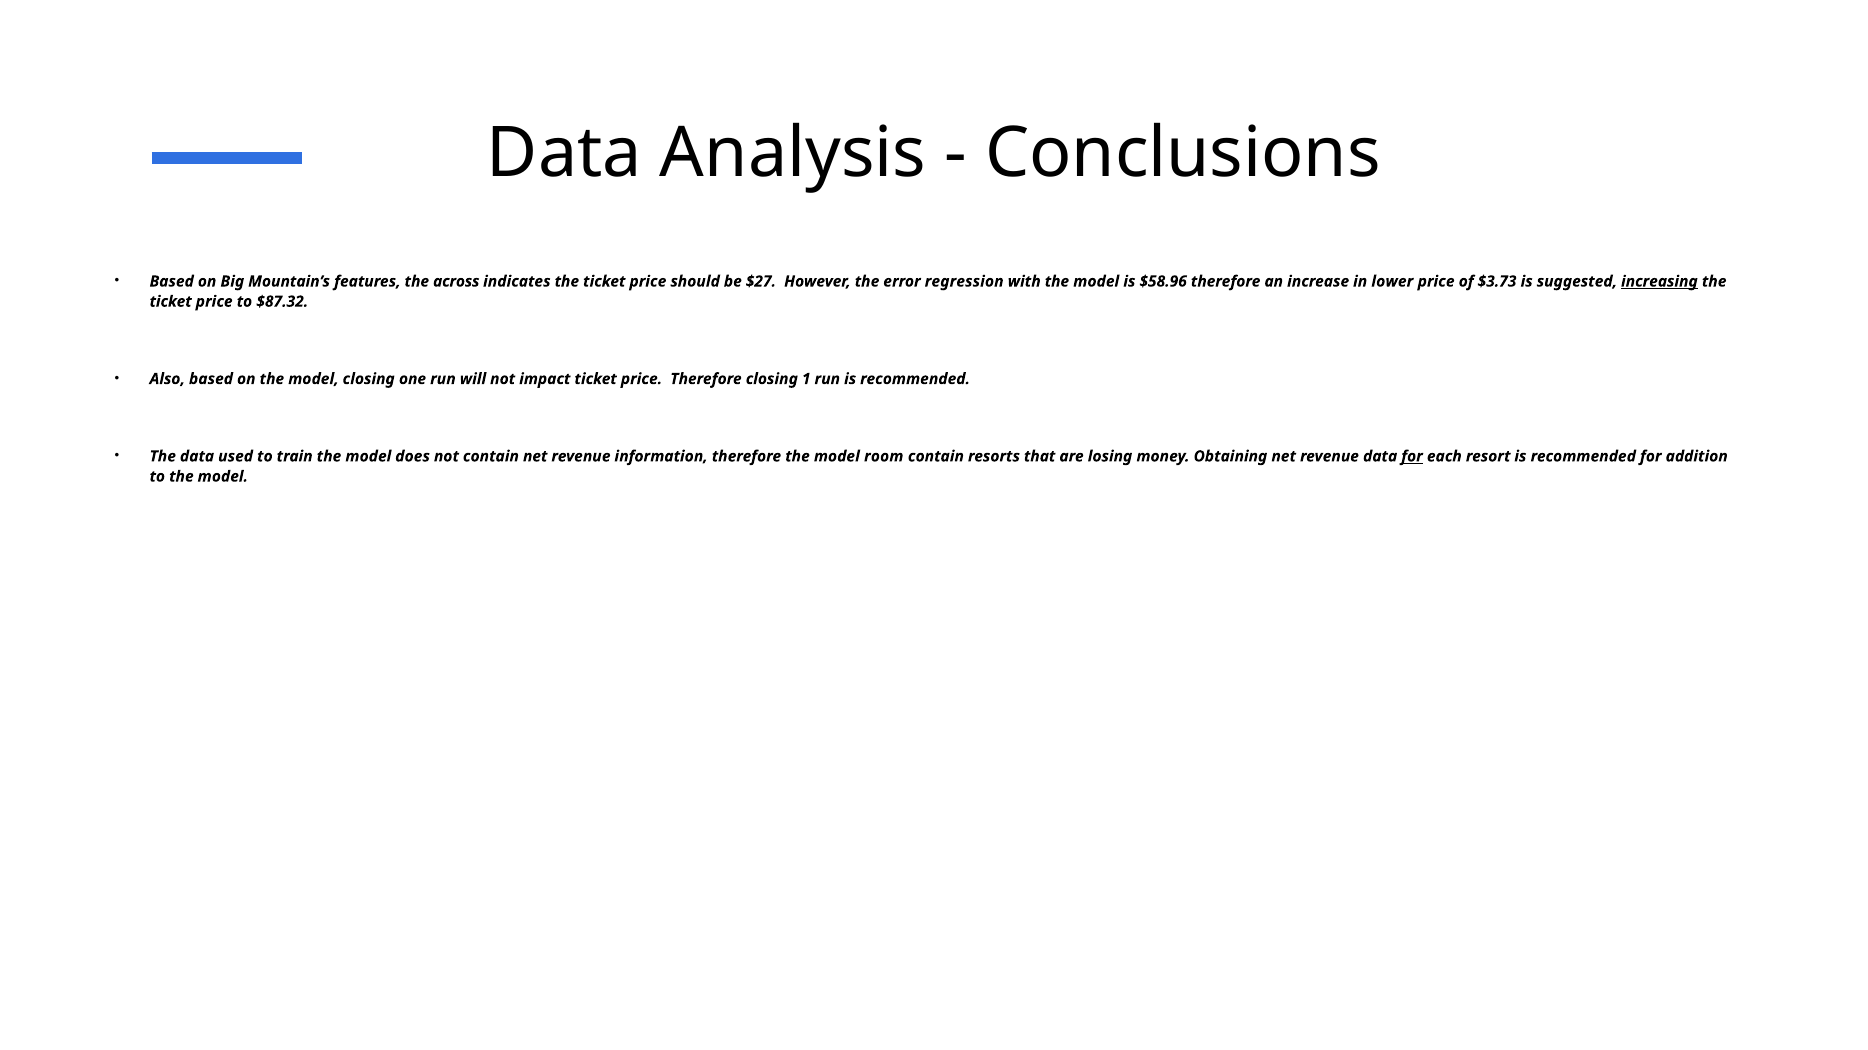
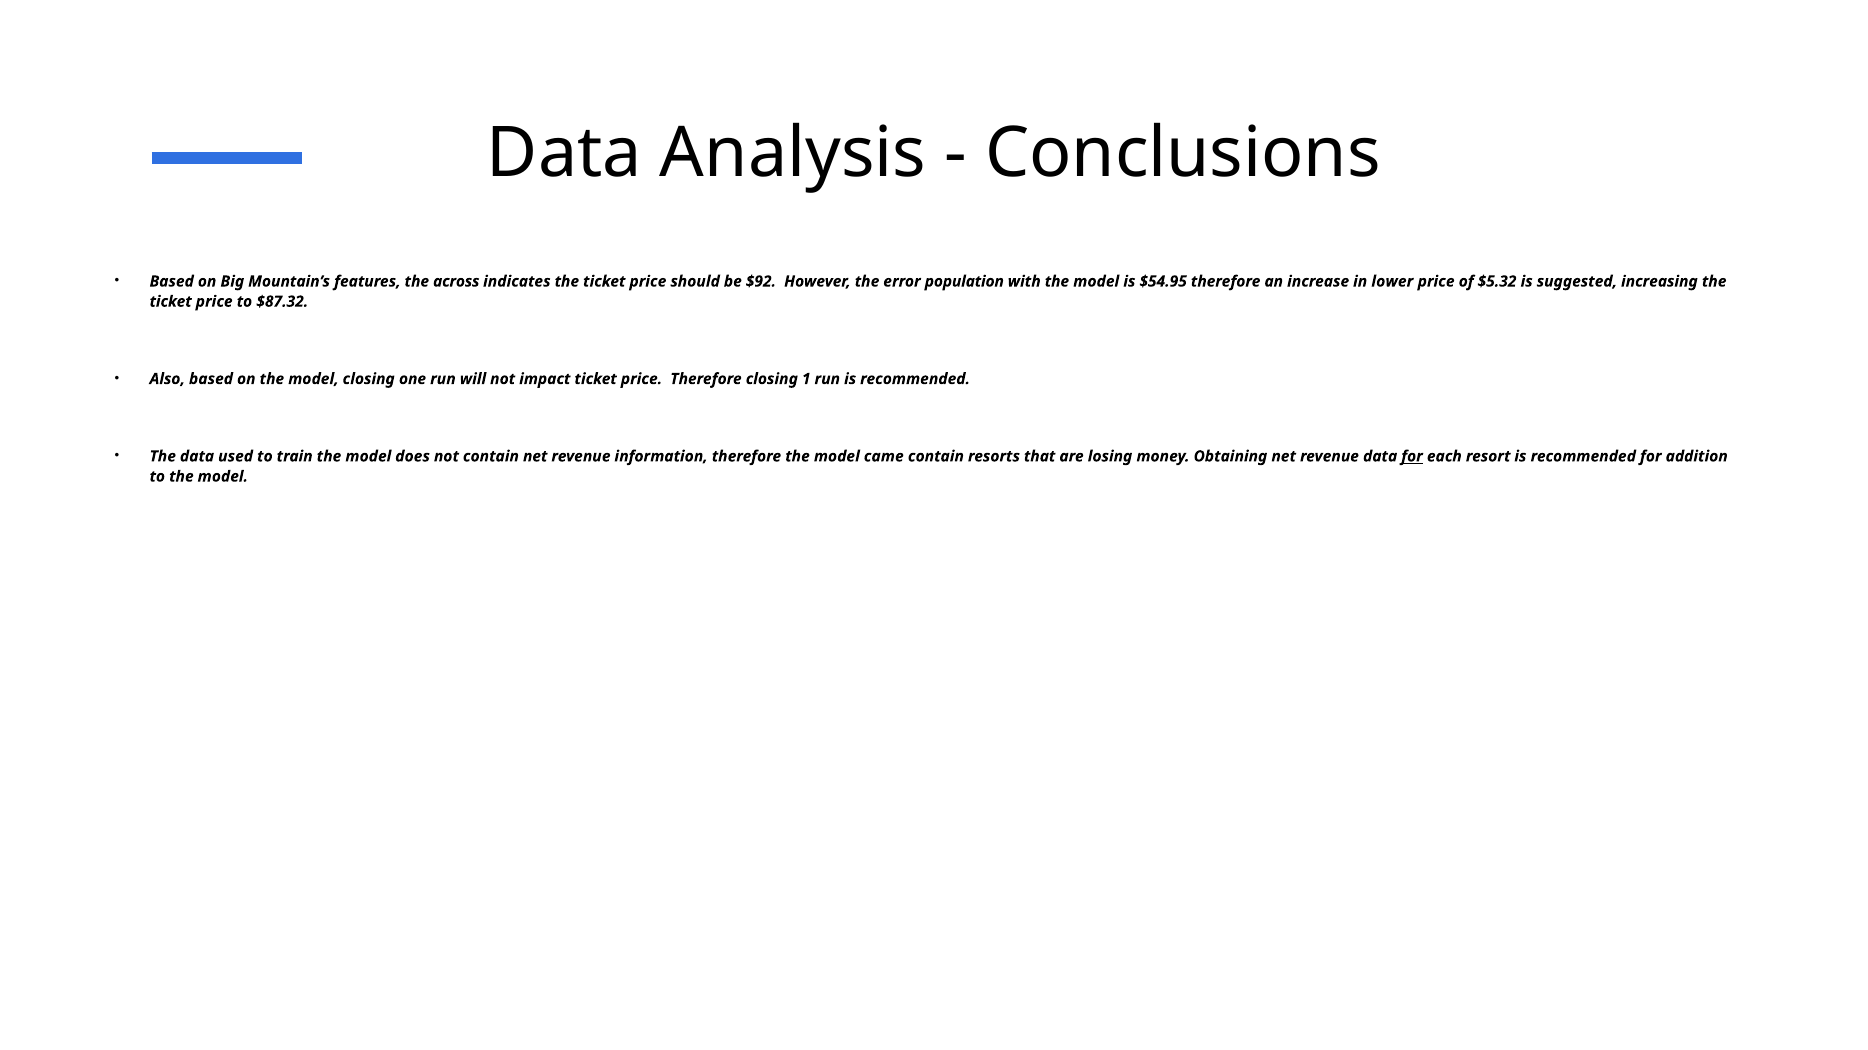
$27: $27 -> $92
regression: regression -> population
$58.96: $58.96 -> $54.95
$3.73: $3.73 -> $5.32
increasing underline: present -> none
room: room -> came
